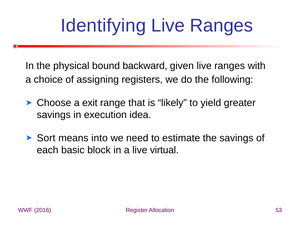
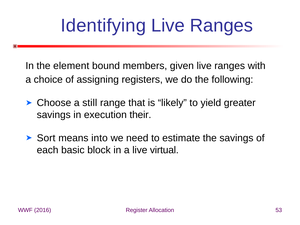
physical: physical -> element
backward: backward -> members
exit: exit -> still
idea: idea -> their
